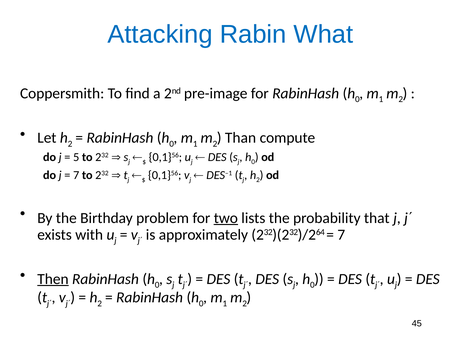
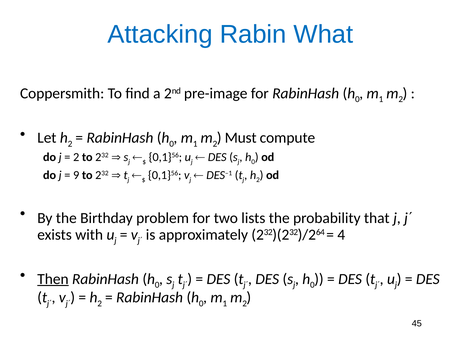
Than: Than -> Must
5 at (76, 157): 5 -> 2
7 at (76, 175): 7 -> 9
two underline: present -> none
7 at (341, 234): 7 -> 4
